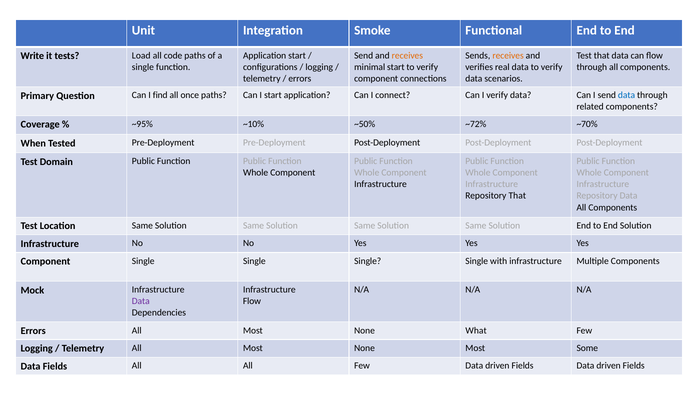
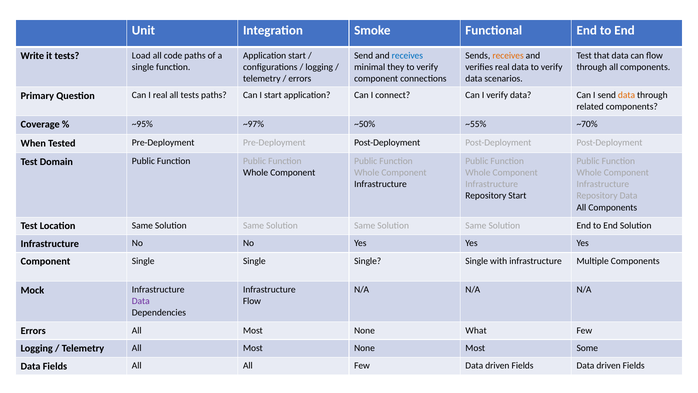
receives at (407, 55) colour: orange -> blue
minimal start: start -> they
I find: find -> real
all once: once -> tests
data at (627, 95) colour: blue -> orange
~10%: ~10% -> ~97%
~72%: ~72% -> ~55%
Repository That: That -> Start
